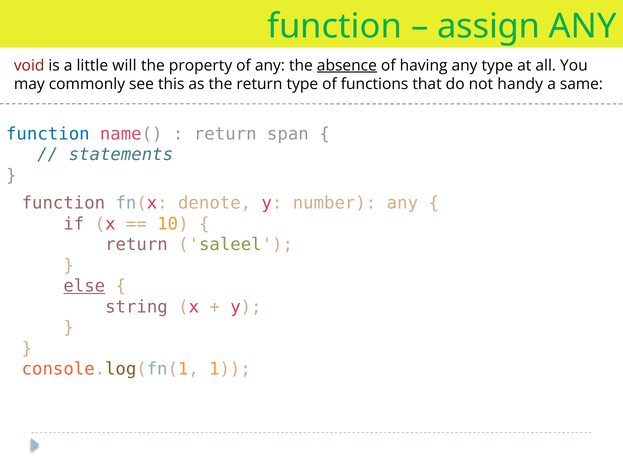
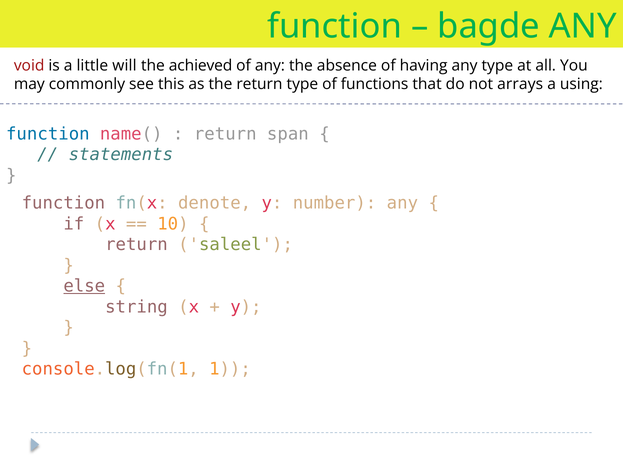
assign: assign -> bagde
property: property -> achieved
absence underline: present -> none
handy: handy -> arrays
same: same -> using
